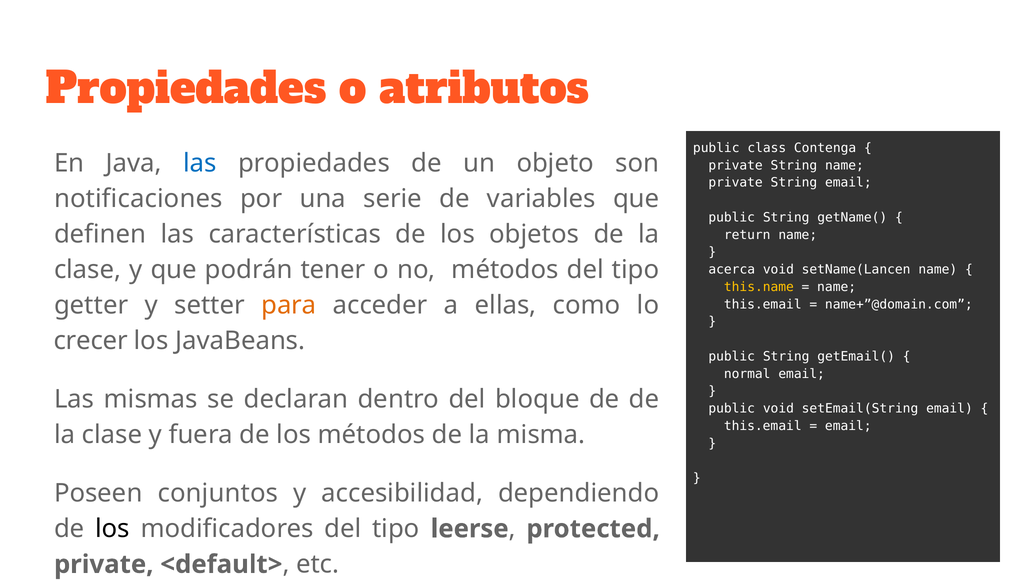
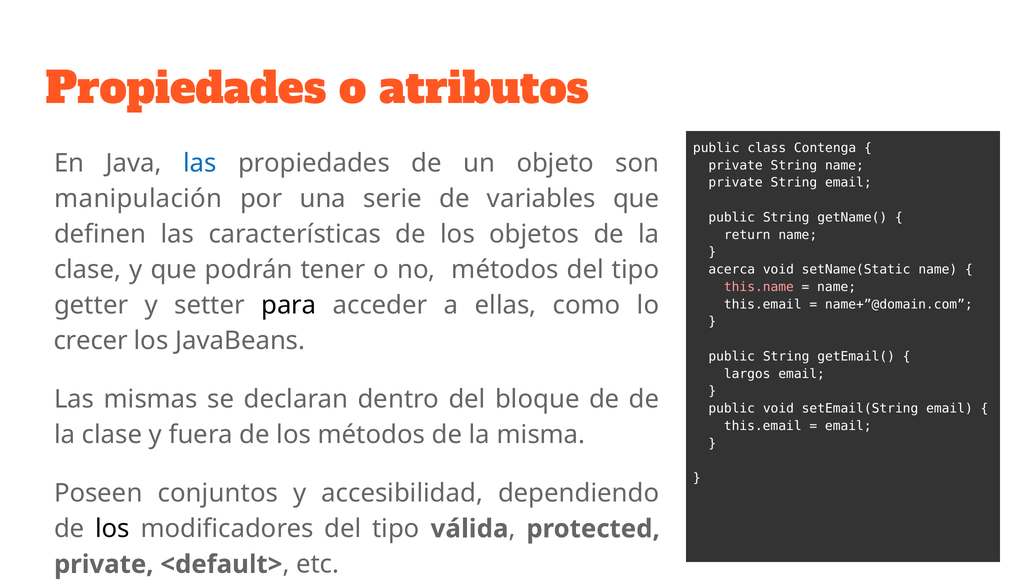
notificaciones: notificaciones -> manipulación
setName(Lancen: setName(Lancen -> setName(Static
this.name colour: yellow -> pink
para colour: orange -> black
normal: normal -> largos
leerse: leerse -> válida
